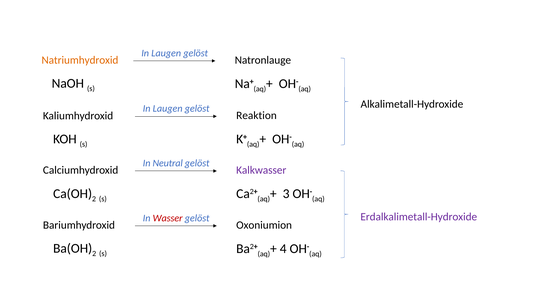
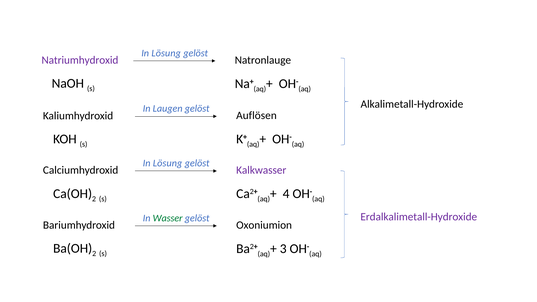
Laugen at (166, 53): Laugen -> Lösung
Natriumhydroxid colour: orange -> purple
Reaktion: Reaktion -> Auflösen
Neutral at (168, 163): Neutral -> Lösung
3: 3 -> 4
Wasser colour: red -> green
4: 4 -> 3
